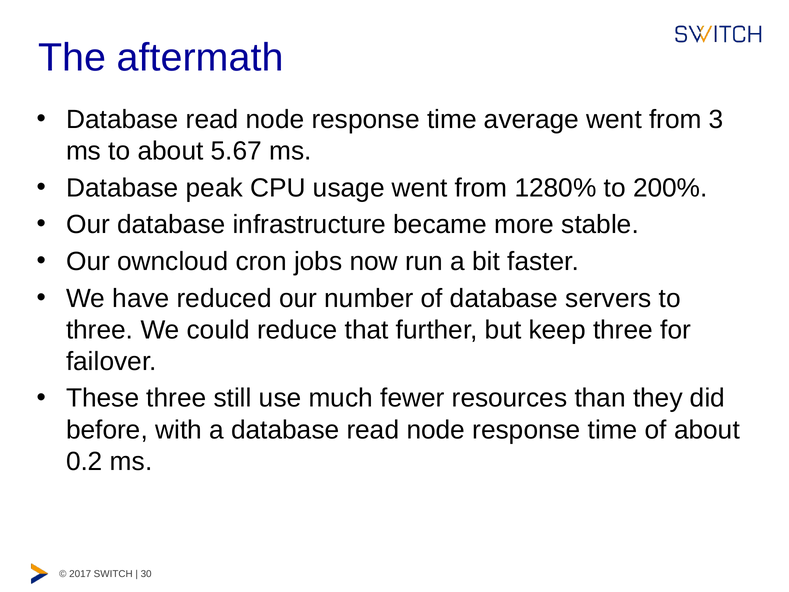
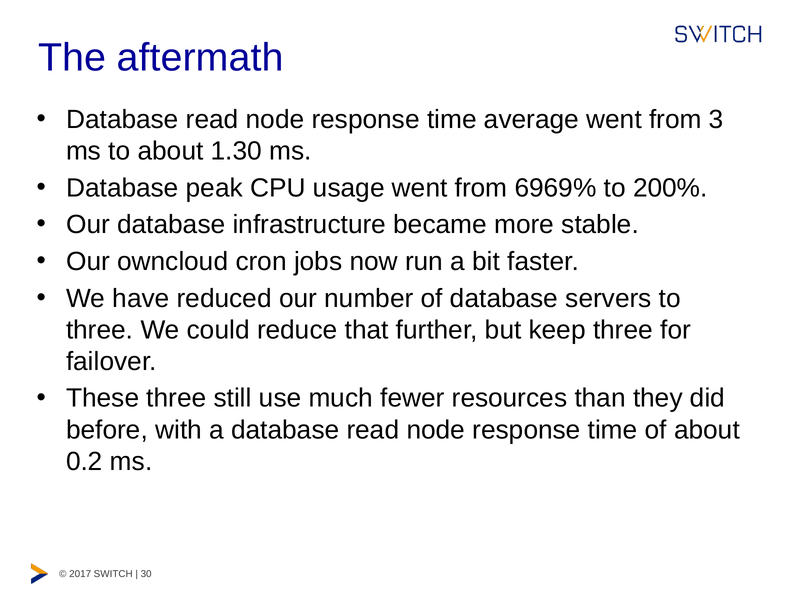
5.67: 5.67 -> 1.30
1280%: 1280% -> 6969%
